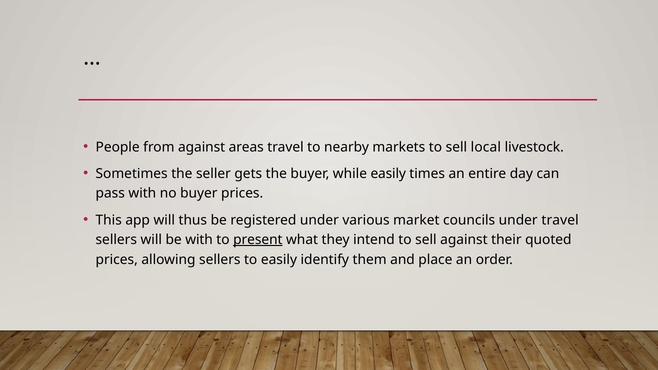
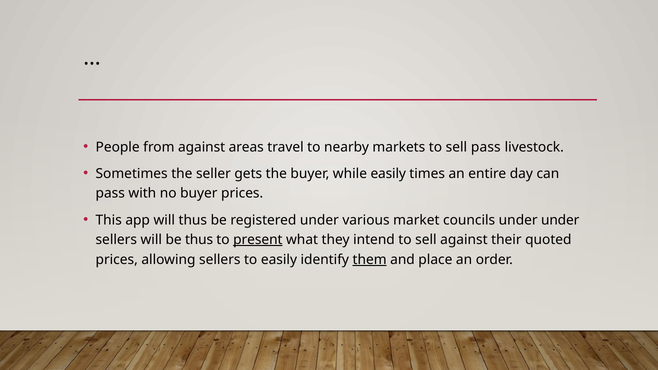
sell local: local -> pass
under travel: travel -> under
be with: with -> thus
them underline: none -> present
